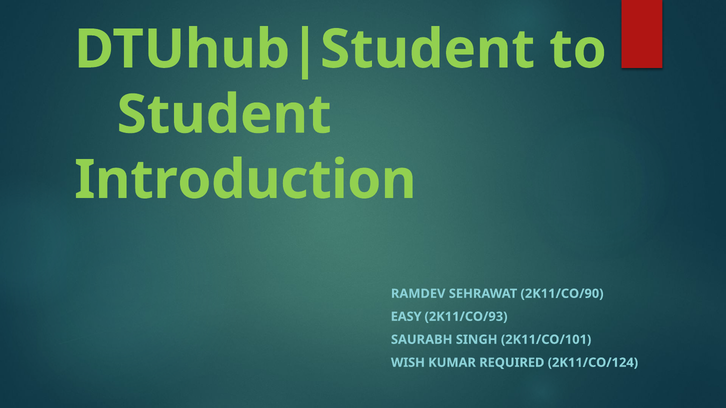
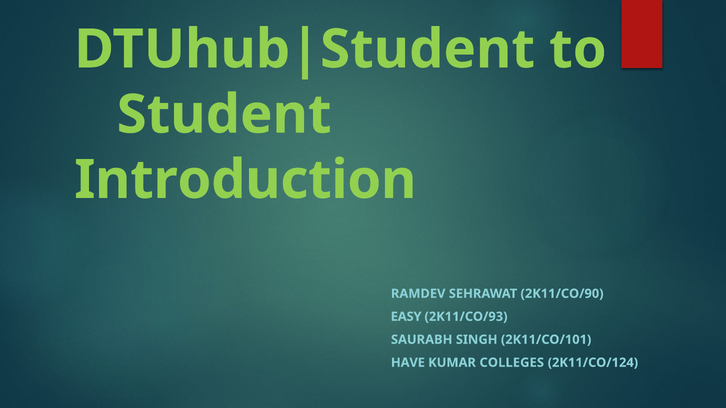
WISH: WISH -> HAVE
REQUIRED: REQUIRED -> COLLEGES
